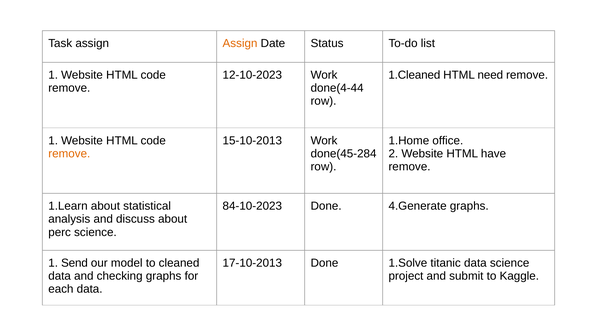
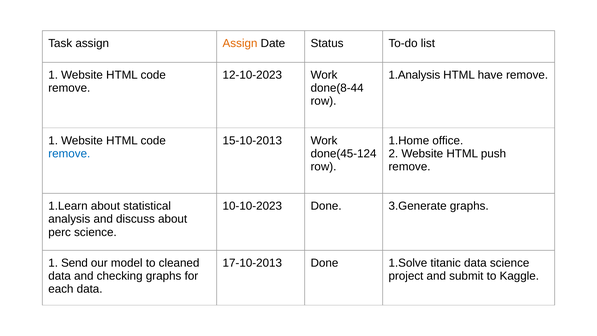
1.Cleaned: 1.Cleaned -> 1.Analysis
need: need -> have
done(4-44: done(4-44 -> done(8-44
remove at (69, 154) colour: orange -> blue
done(45-284: done(45-284 -> done(45-124
have: have -> push
84-10-2023: 84-10-2023 -> 10-10-2023
4.Generate: 4.Generate -> 3.Generate
